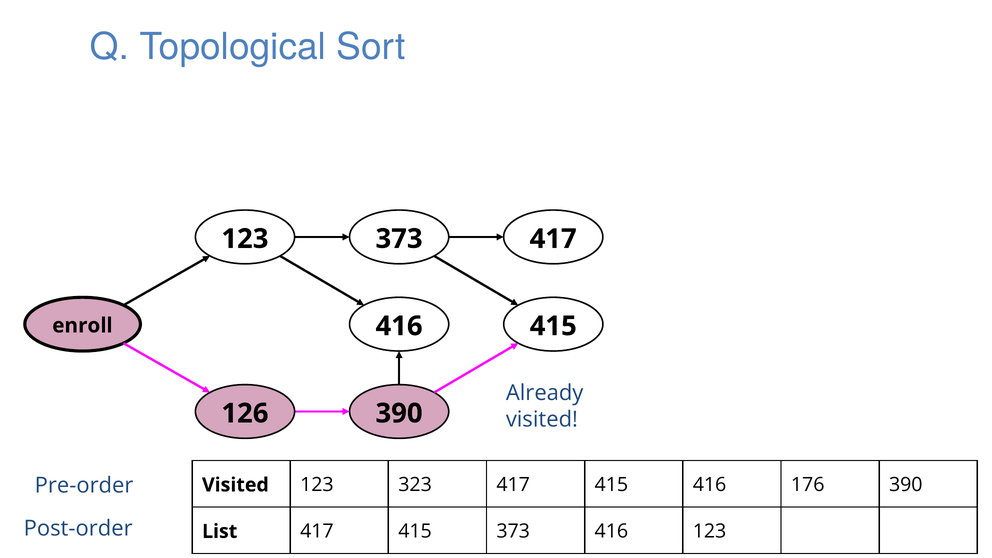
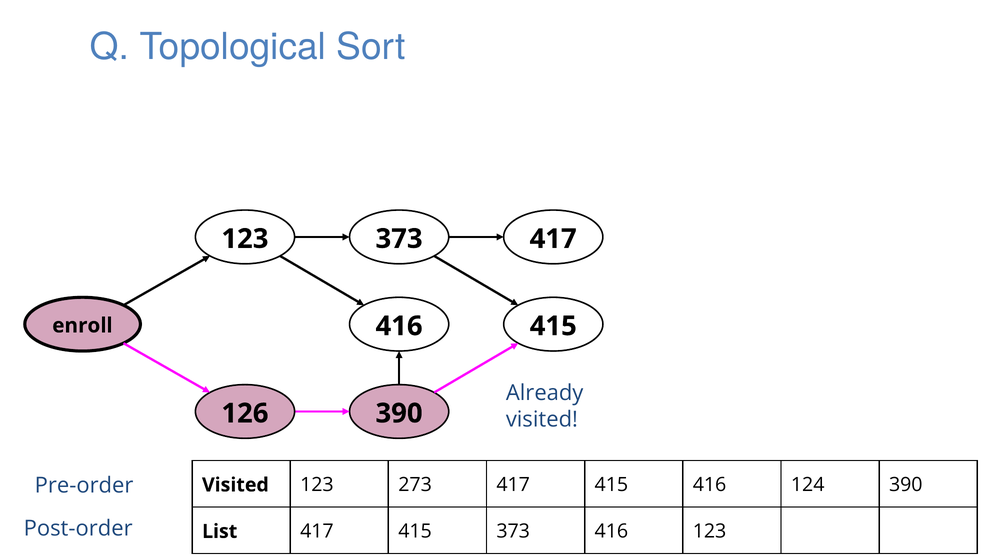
323: 323 -> 273
176: 176 -> 124
